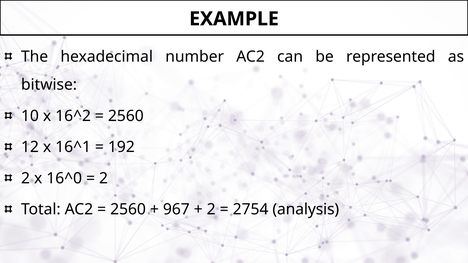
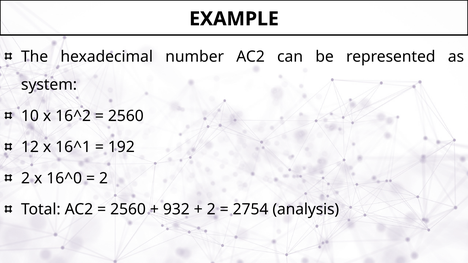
bitwise: bitwise -> system
967: 967 -> 932
